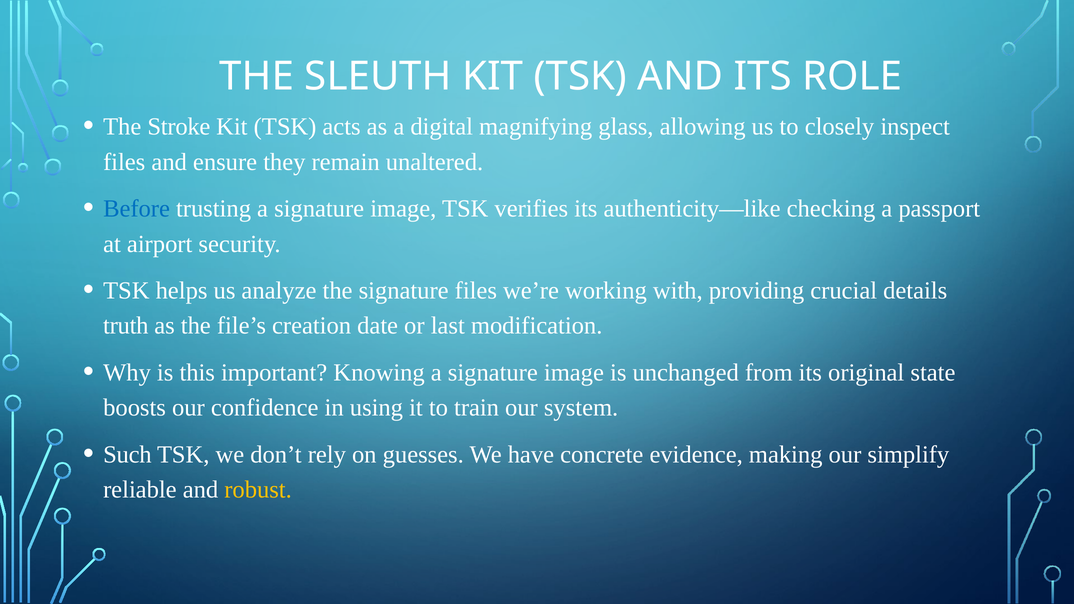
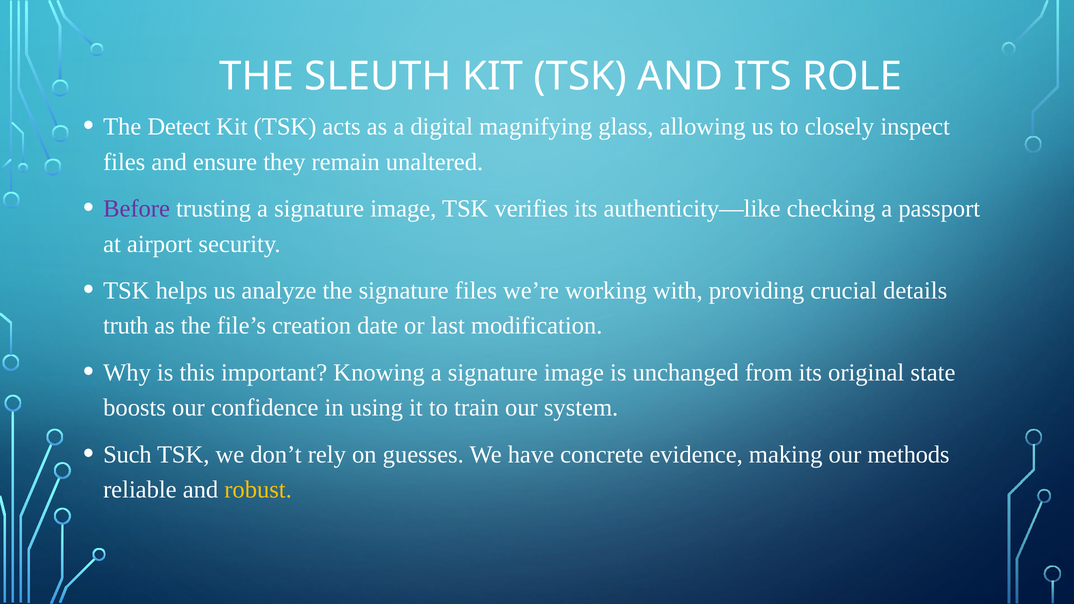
Stroke: Stroke -> Detect
Before colour: blue -> purple
simplify: simplify -> methods
